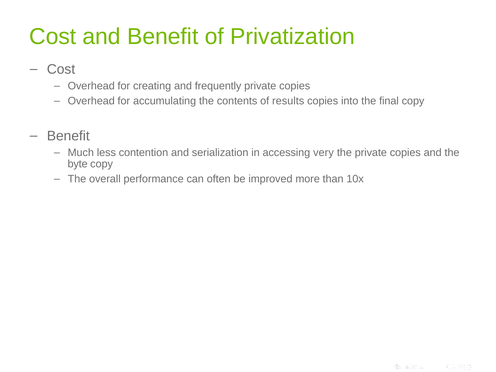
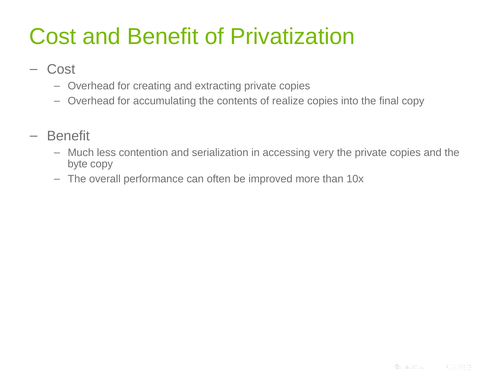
frequently: frequently -> extracting
results: results -> realize
